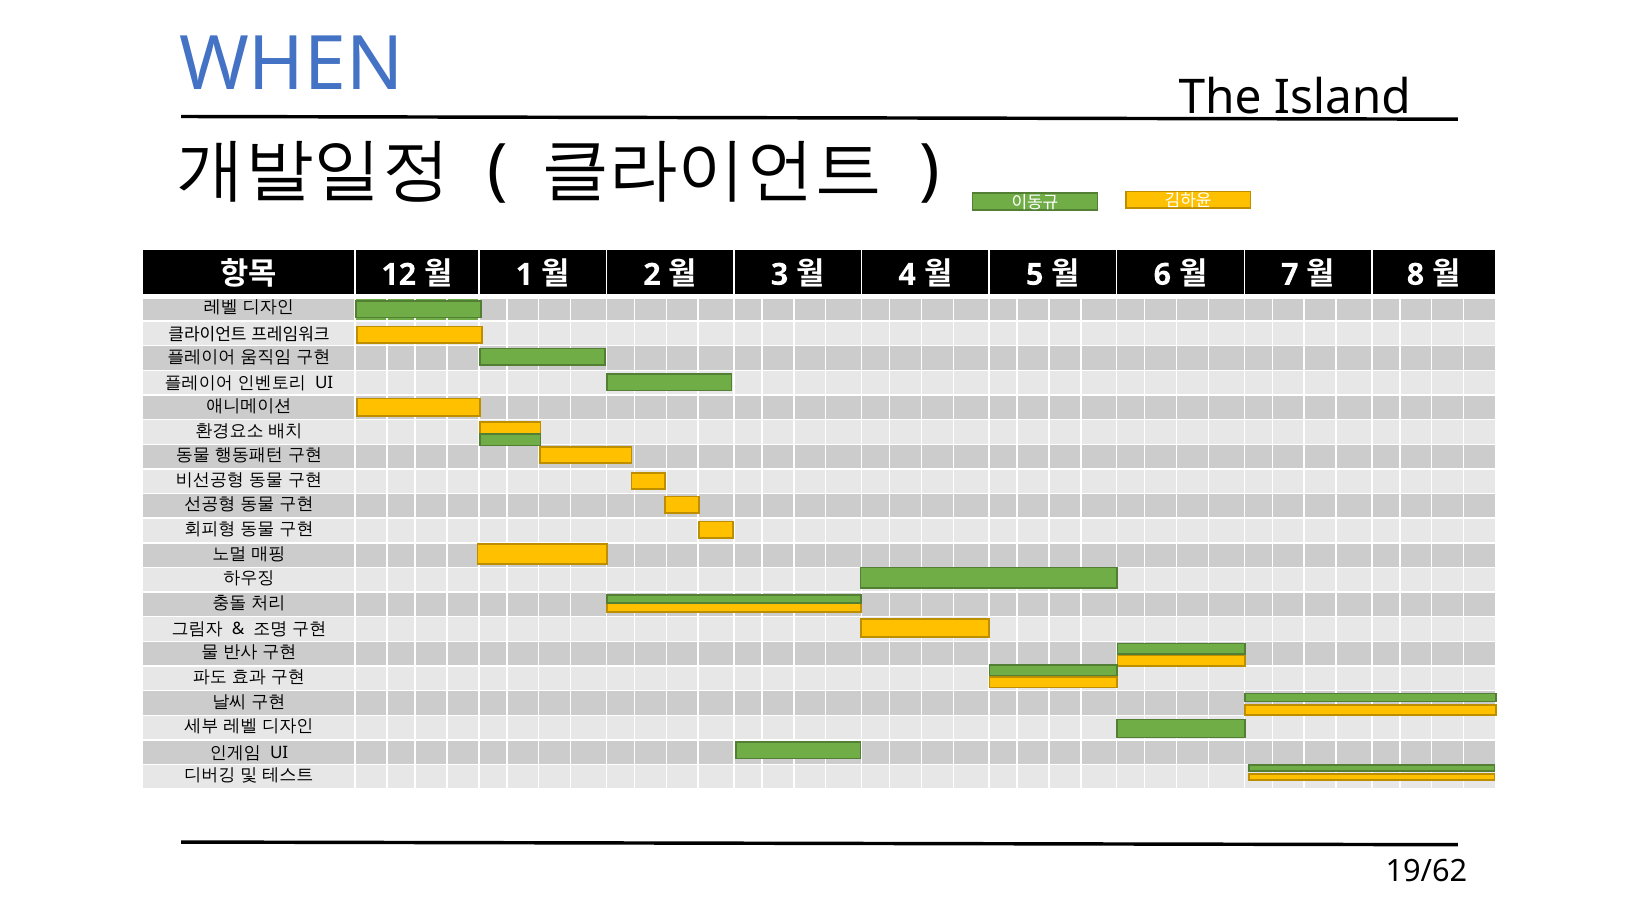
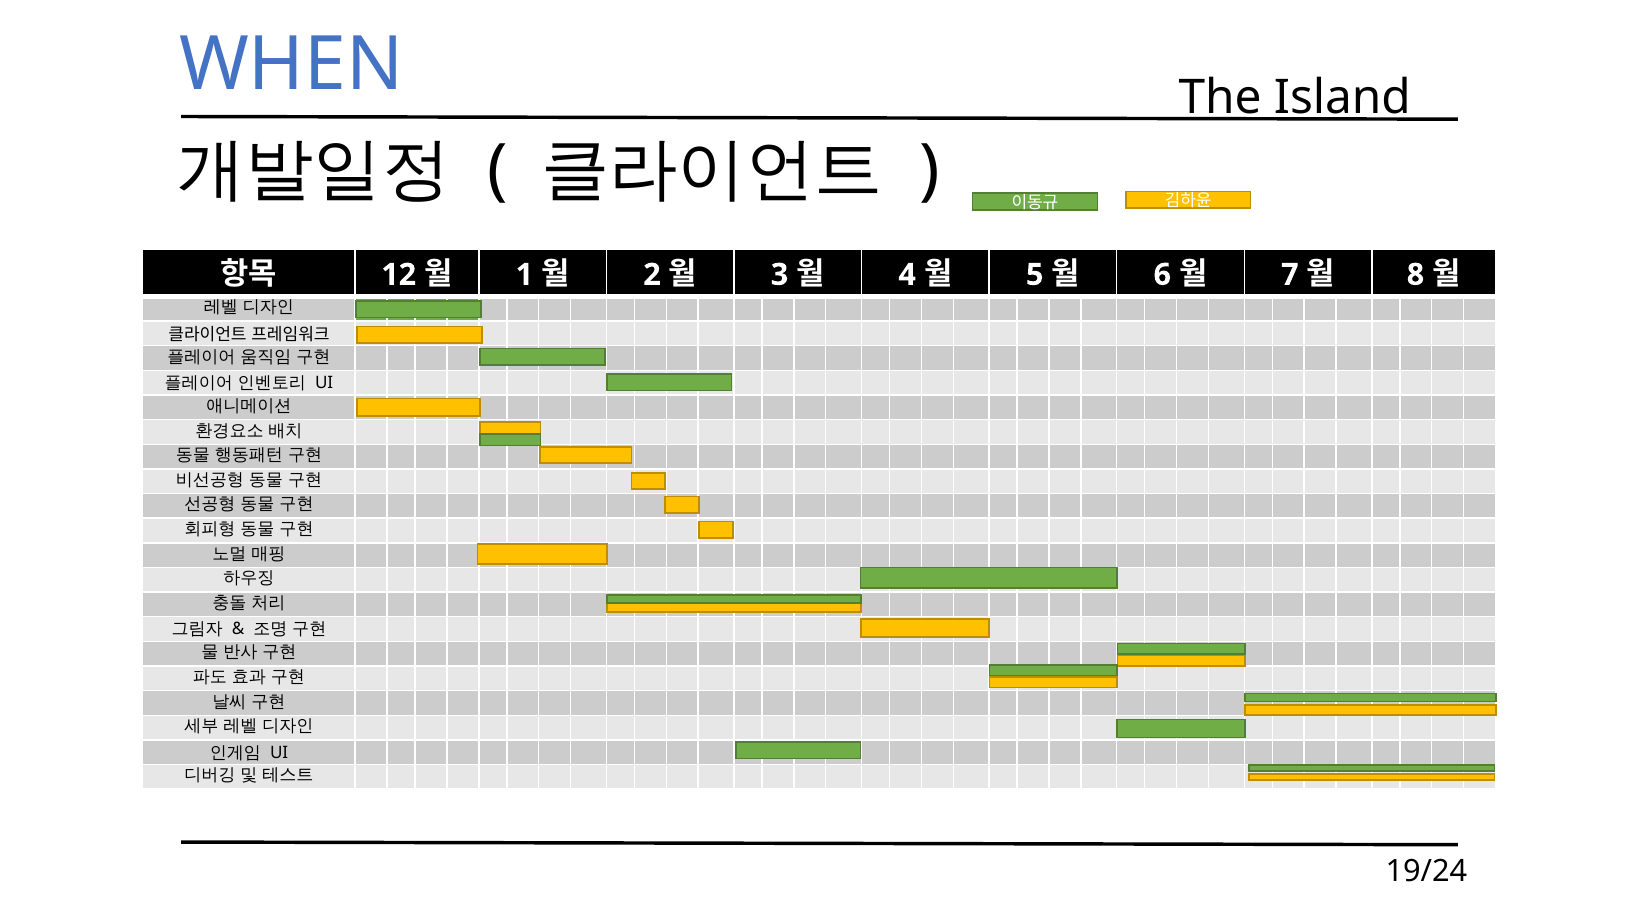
19/62: 19/62 -> 19/24
